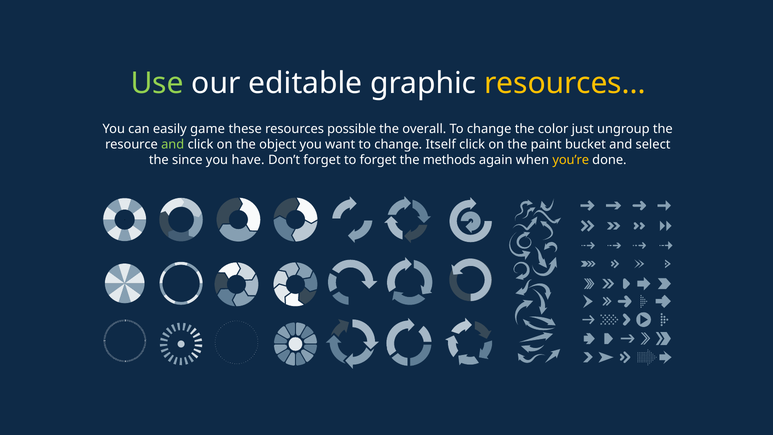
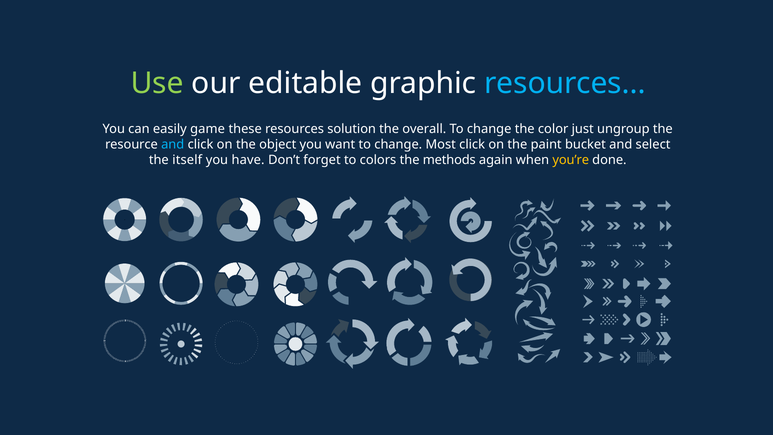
resources at (565, 83) colour: yellow -> light blue
possible: possible -> solution
and at (173, 145) colour: light green -> light blue
Itself: Itself -> Most
since: since -> itself
to forget: forget -> colors
